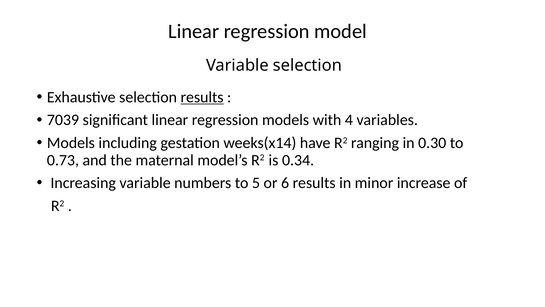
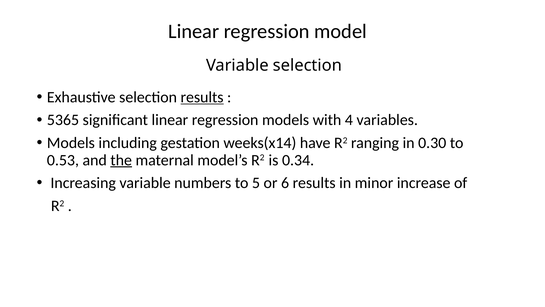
7039: 7039 -> 5365
0.73: 0.73 -> 0.53
the underline: none -> present
